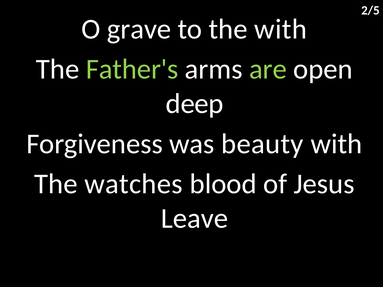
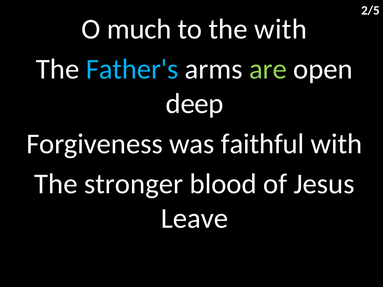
grave: grave -> much
Father's colour: light green -> light blue
beauty: beauty -> faithful
watches: watches -> stronger
